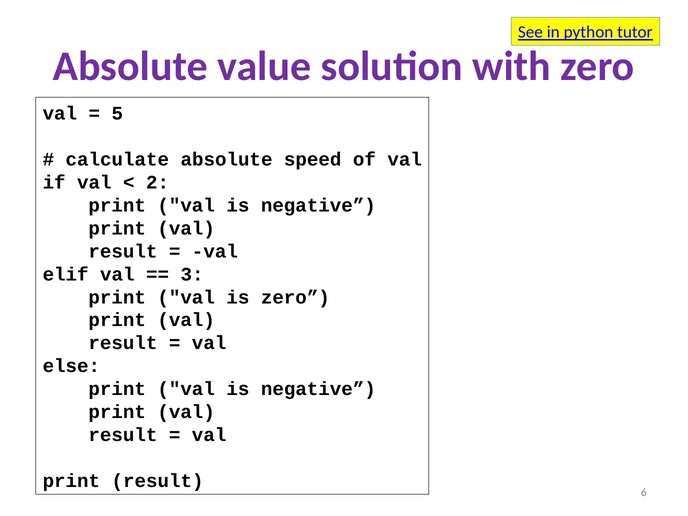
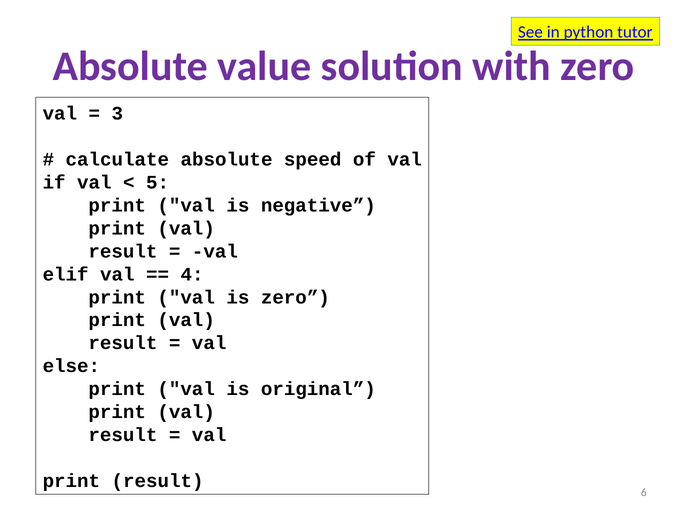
5: 5 -> 3
2: 2 -> 5
3: 3 -> 4
negative at (318, 389): negative -> original
